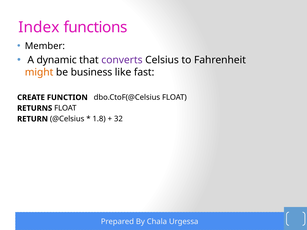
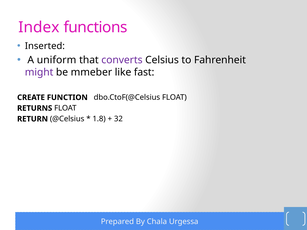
Member: Member -> Inserted
dynamic: dynamic -> uniform
might colour: orange -> purple
business: business -> mmeber
